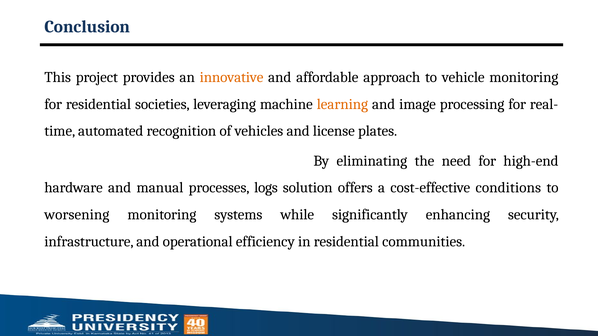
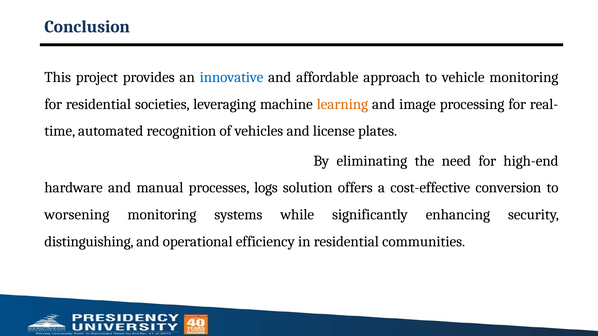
innovative colour: orange -> blue
conditions: conditions -> conversion
infrastructure: infrastructure -> distinguishing
